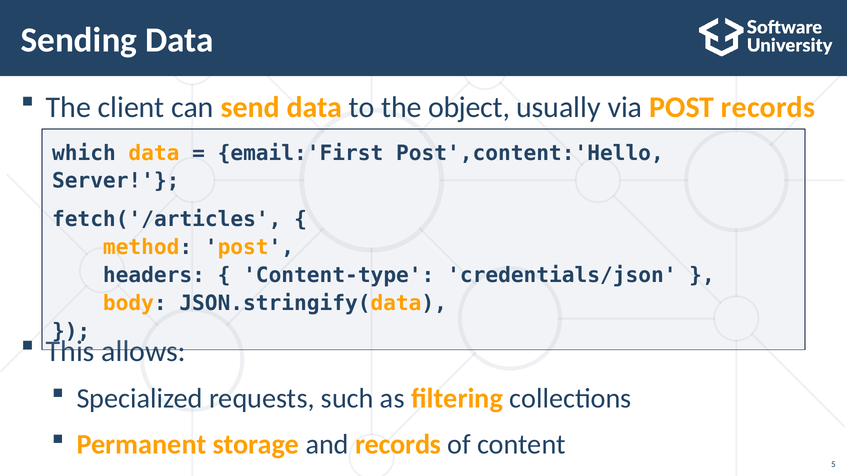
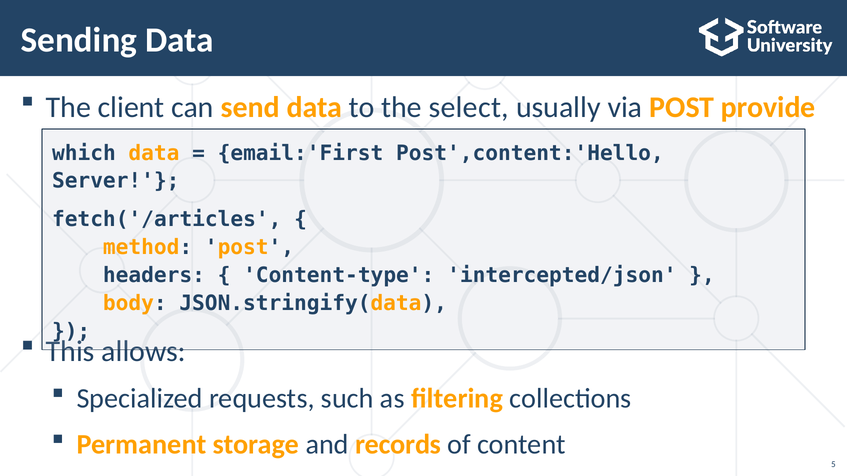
object: object -> select
POST records: records -> provide
credentials/json: credentials/json -> intercepted/json
